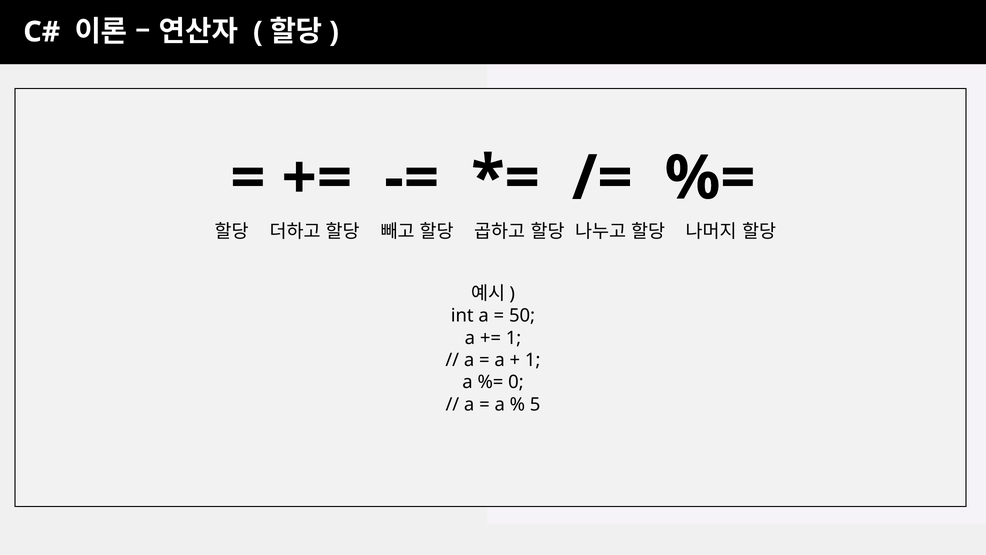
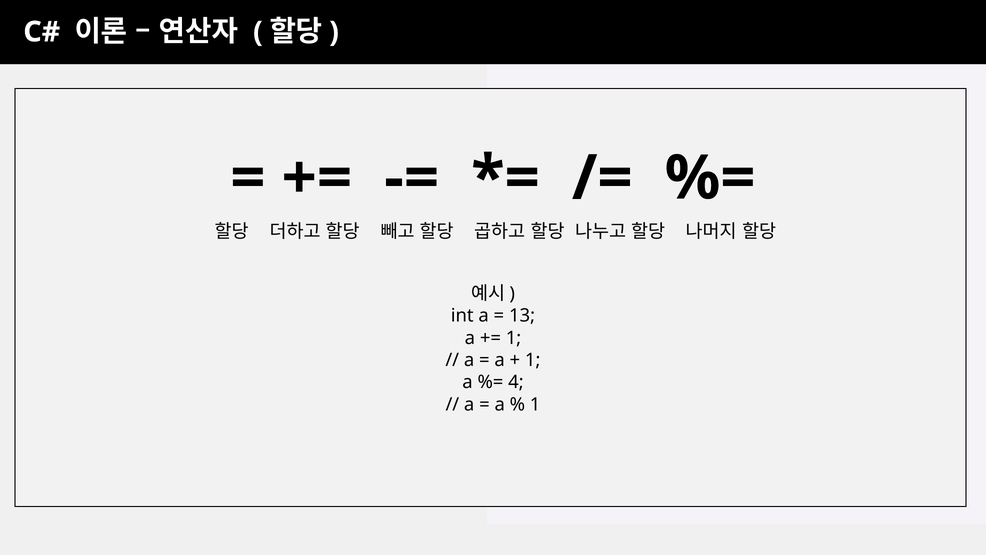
50: 50 -> 13
0: 0 -> 4
5 at (535, 404): 5 -> 1
